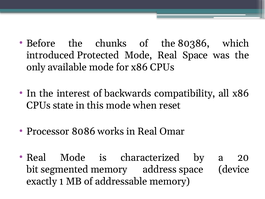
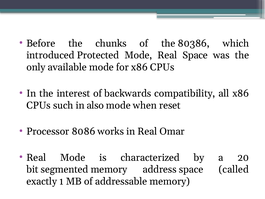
state: state -> such
this: this -> also
device: device -> called
